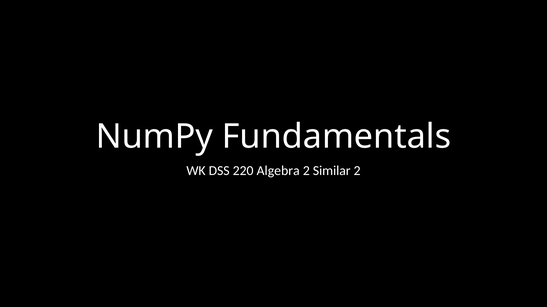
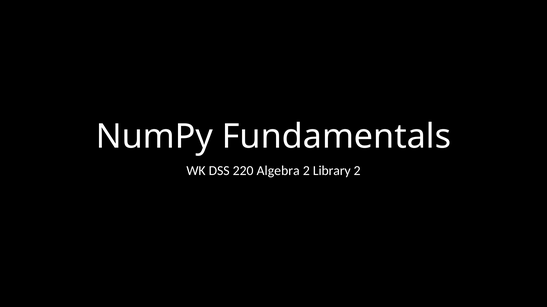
Similar: Similar -> Library
